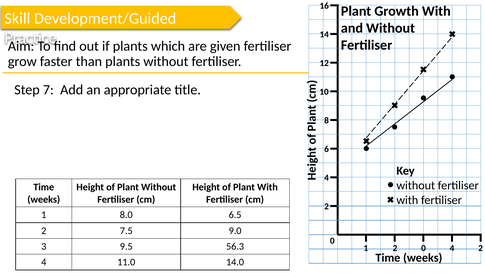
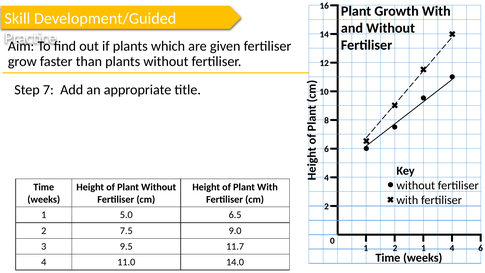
8.0: 8.0 -> 5.0
56.3: 56.3 -> 11.7
2 0: 0 -> 1
2 at (481, 248): 2 -> 6
